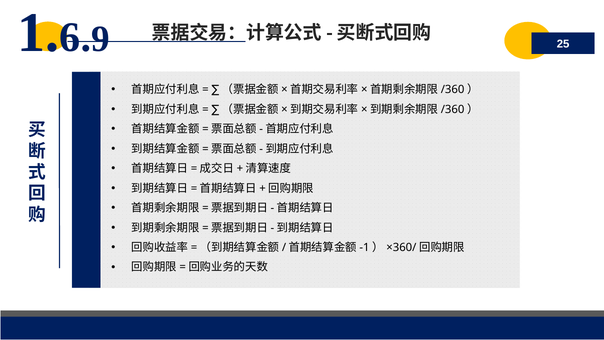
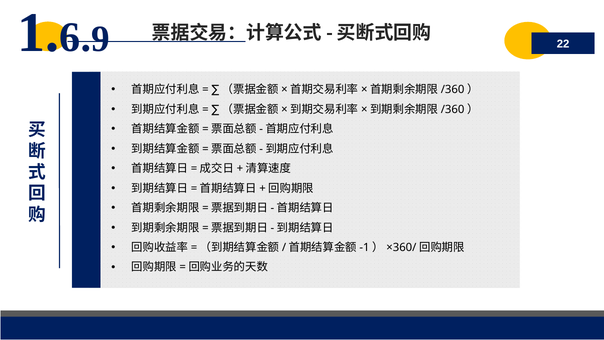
25: 25 -> 22
